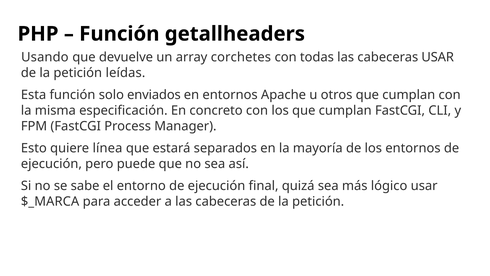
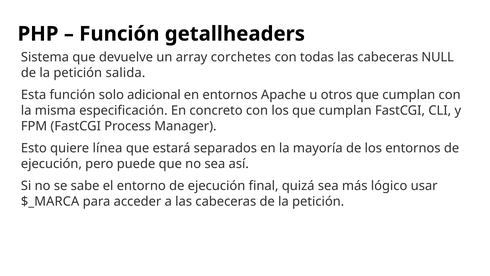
Usando: Usando -> Sistema
cabeceras USAR: USAR -> NULL
leídas: leídas -> salida
enviados: enviados -> adicional
